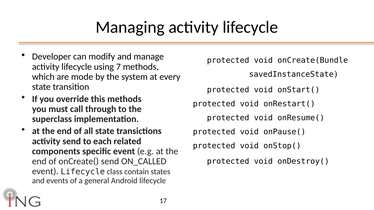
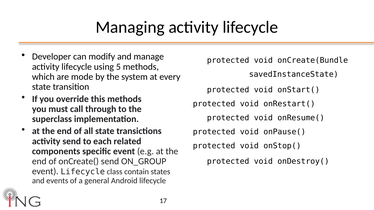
7: 7 -> 5
ON_CALLED: ON_CALLED -> ON_GROUP
